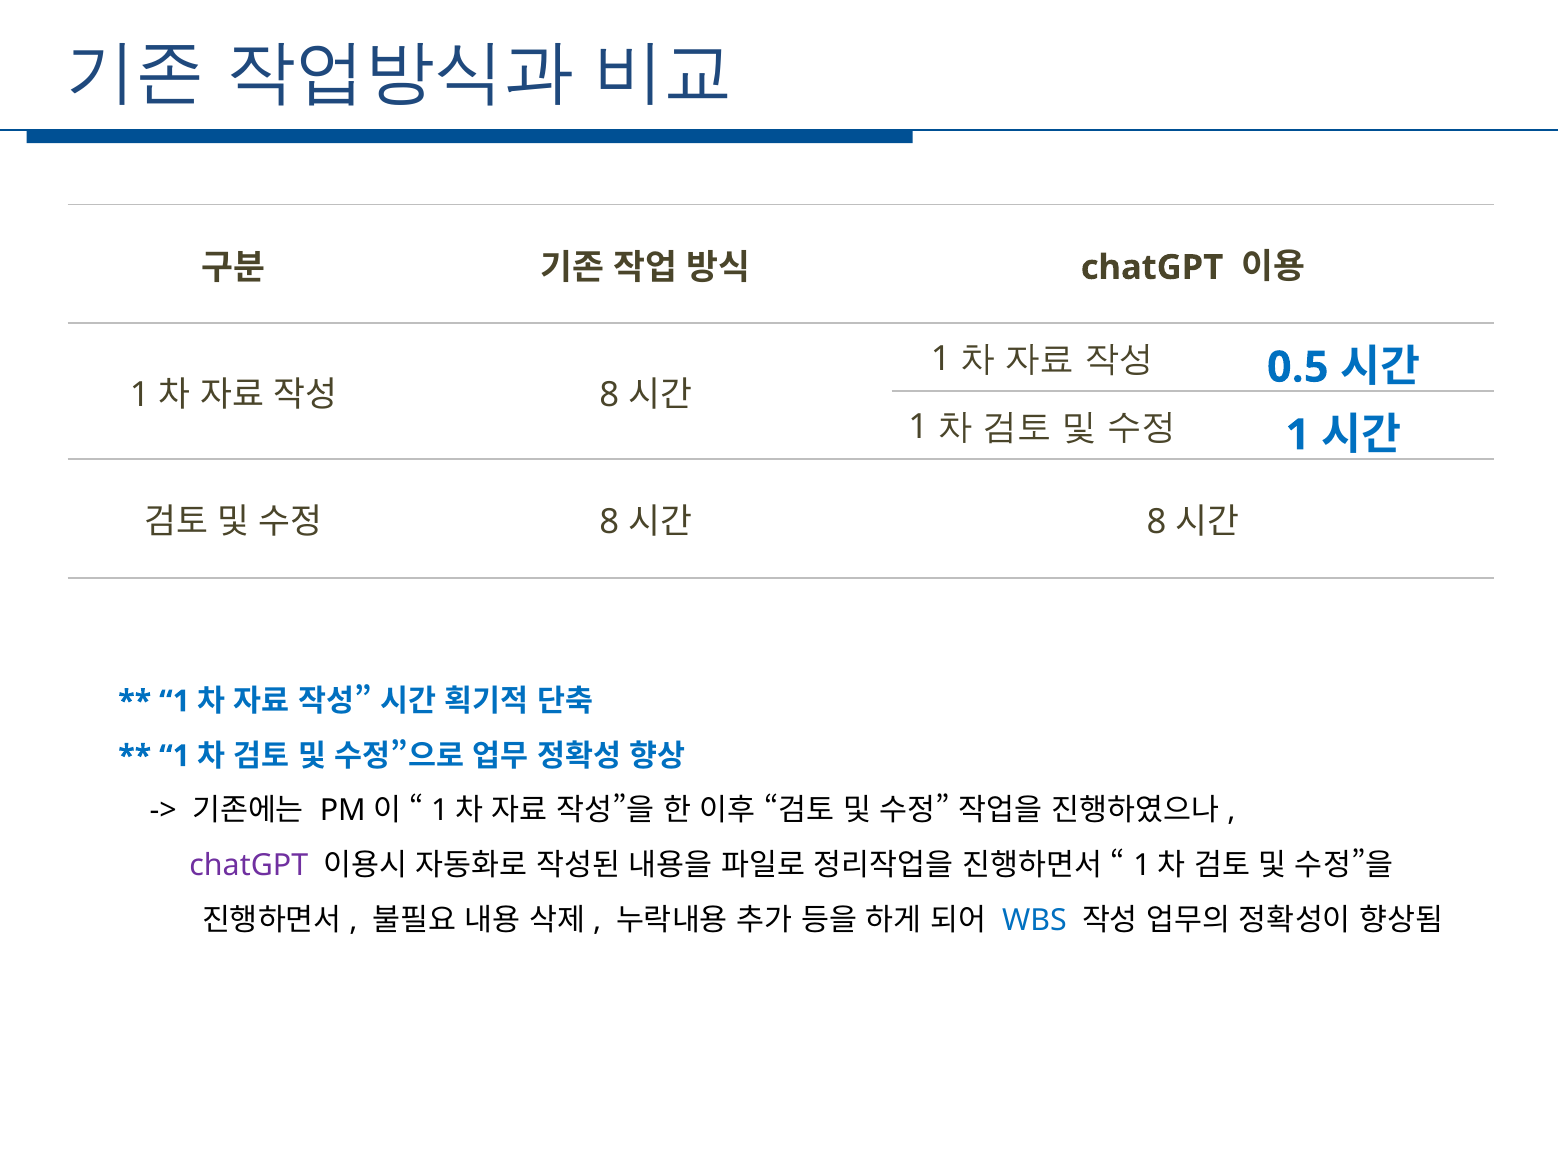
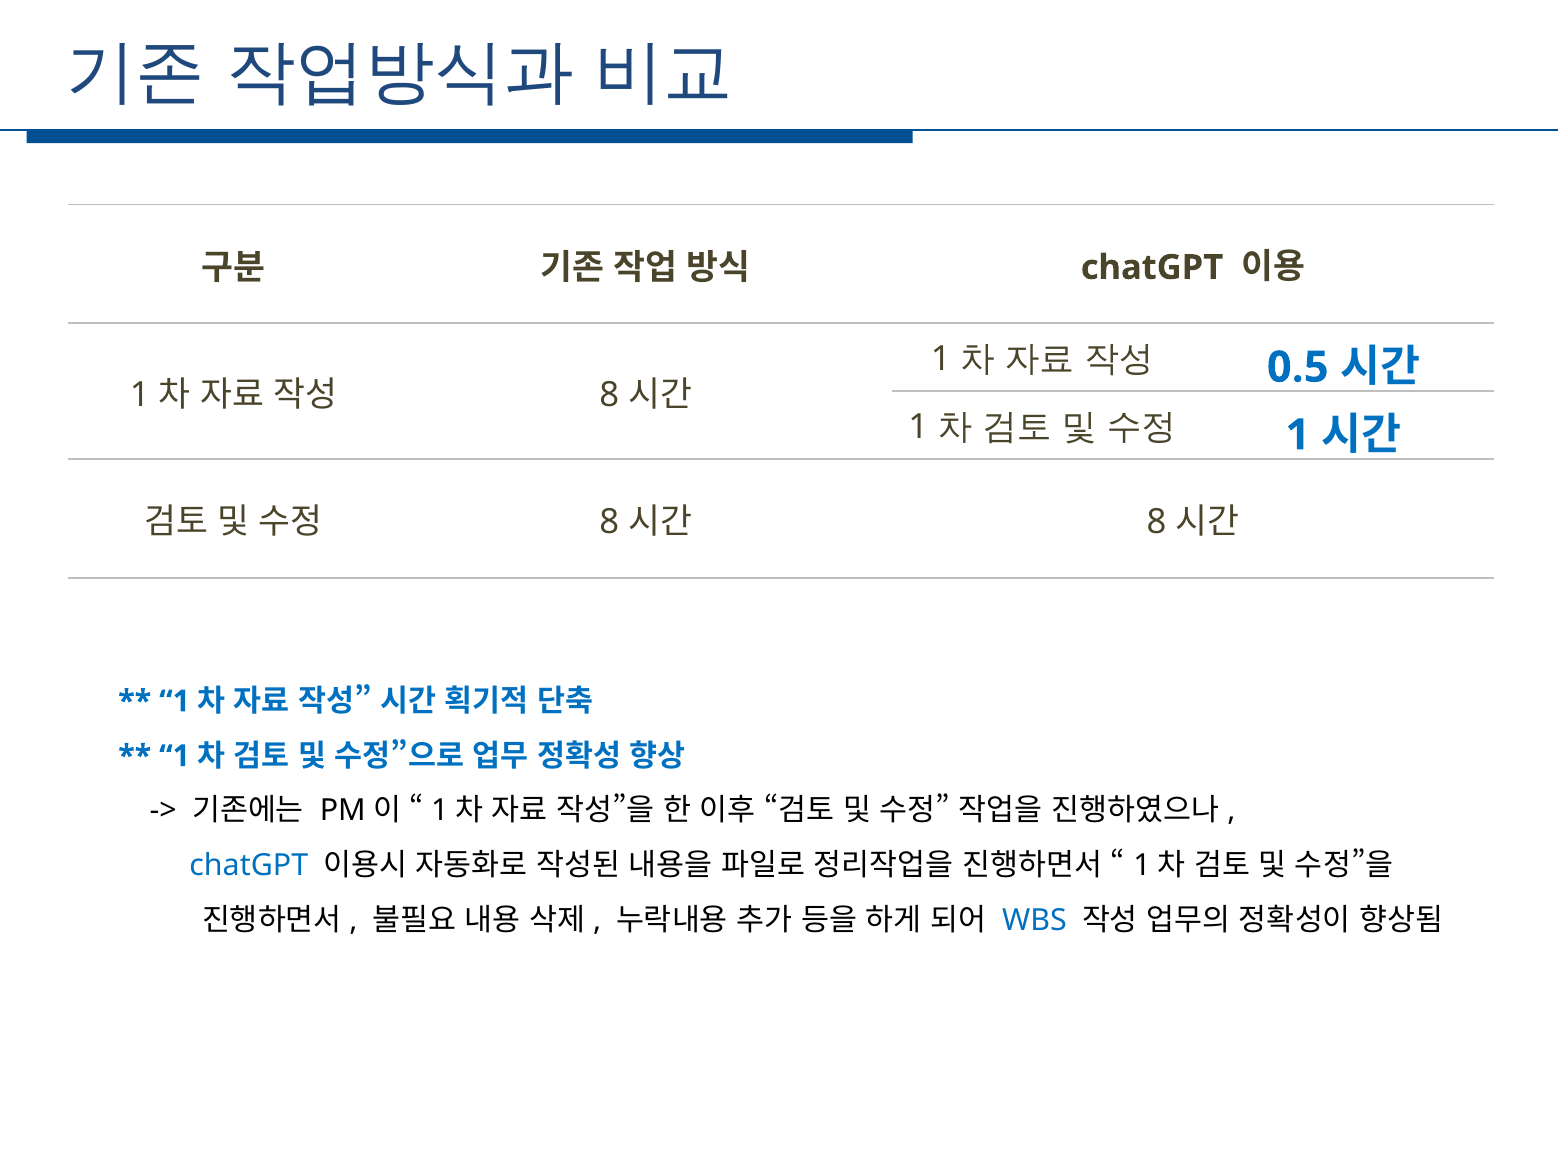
chatGPT at (249, 865) colour: purple -> blue
